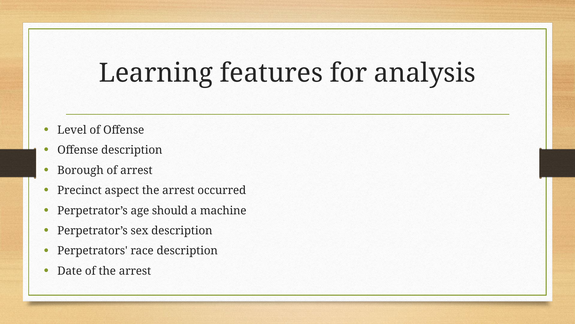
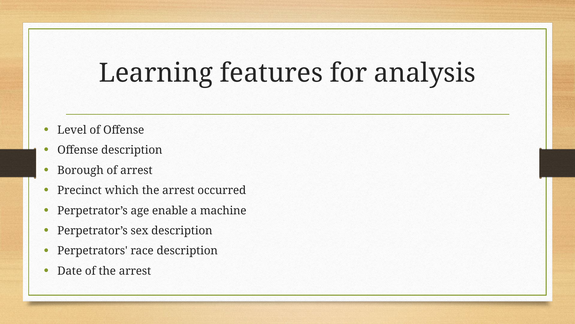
aspect: aspect -> which
should: should -> enable
